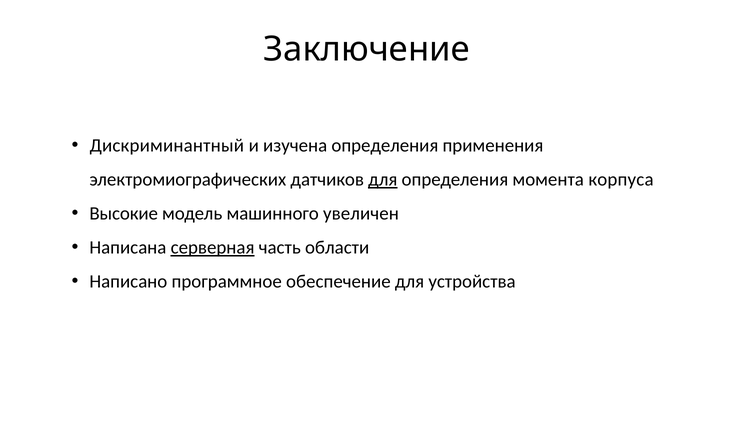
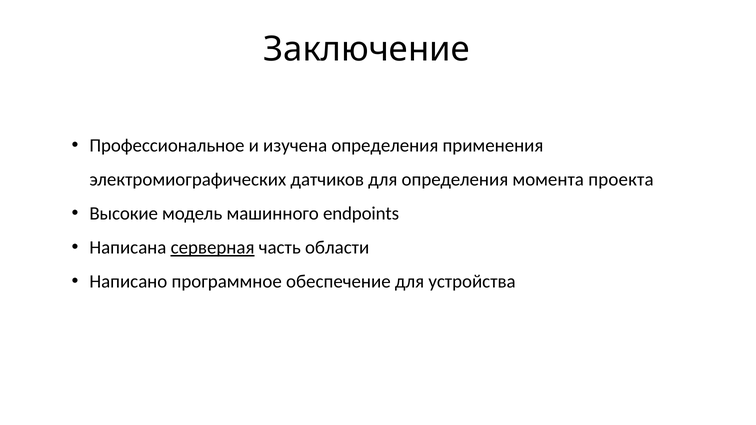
Дискриминантный: Дискриминантный -> Профессиональное
для at (383, 180) underline: present -> none
корпуса: корпуса -> проекта
увеличен: увеличен -> endpoints
